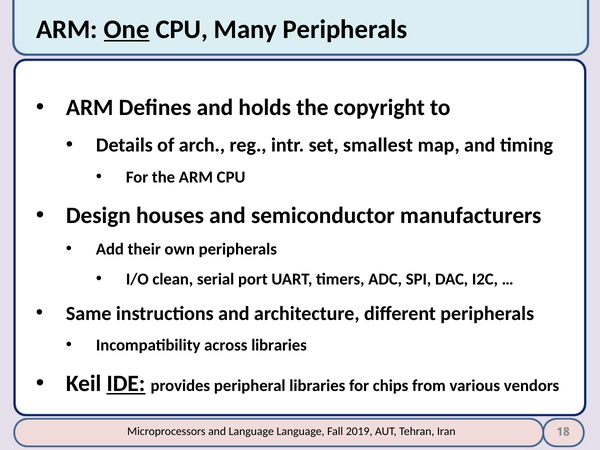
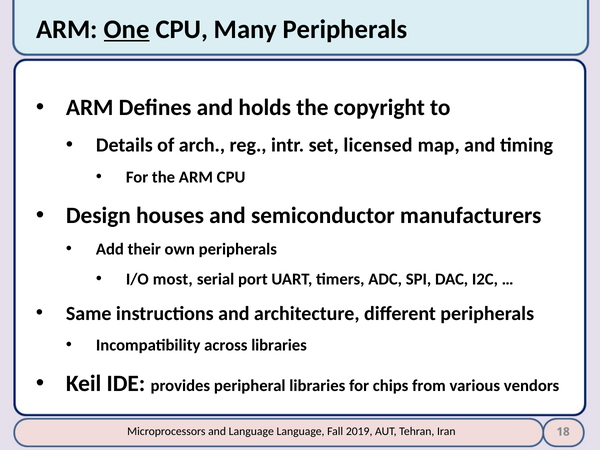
smallest: smallest -> licensed
clean: clean -> most
IDE underline: present -> none
